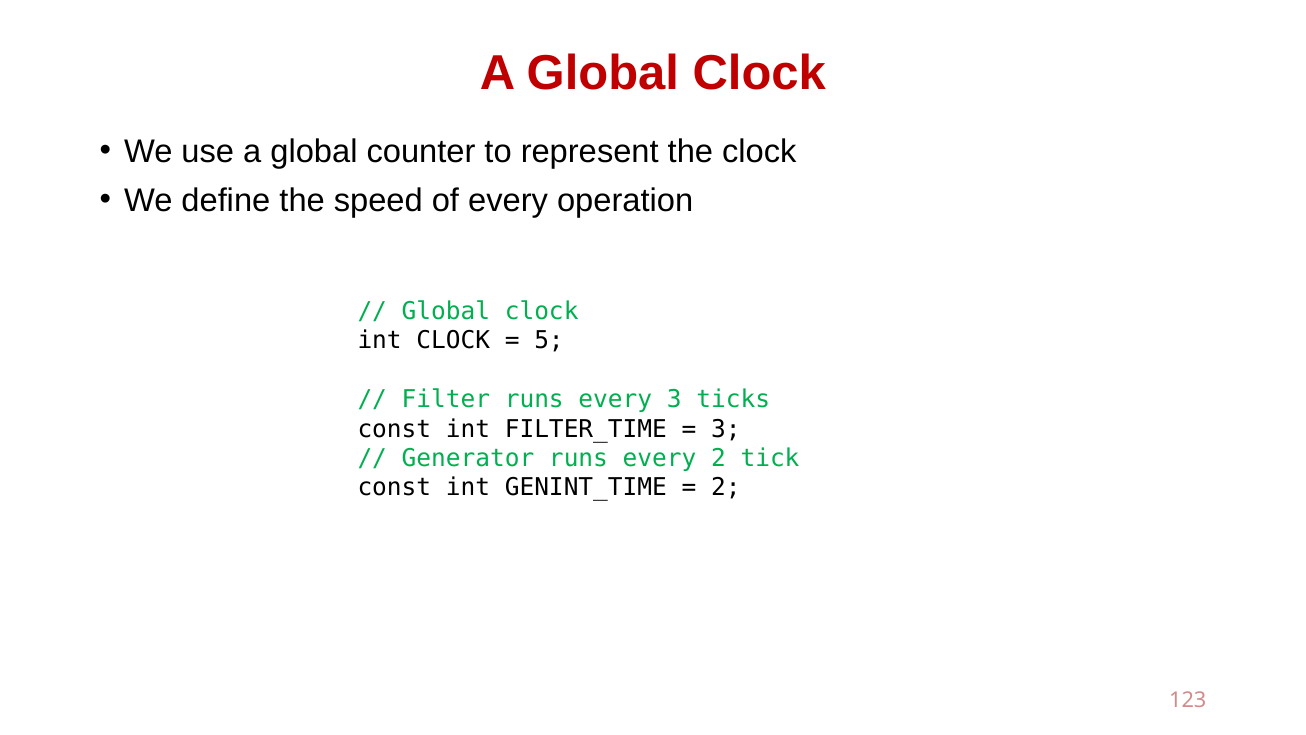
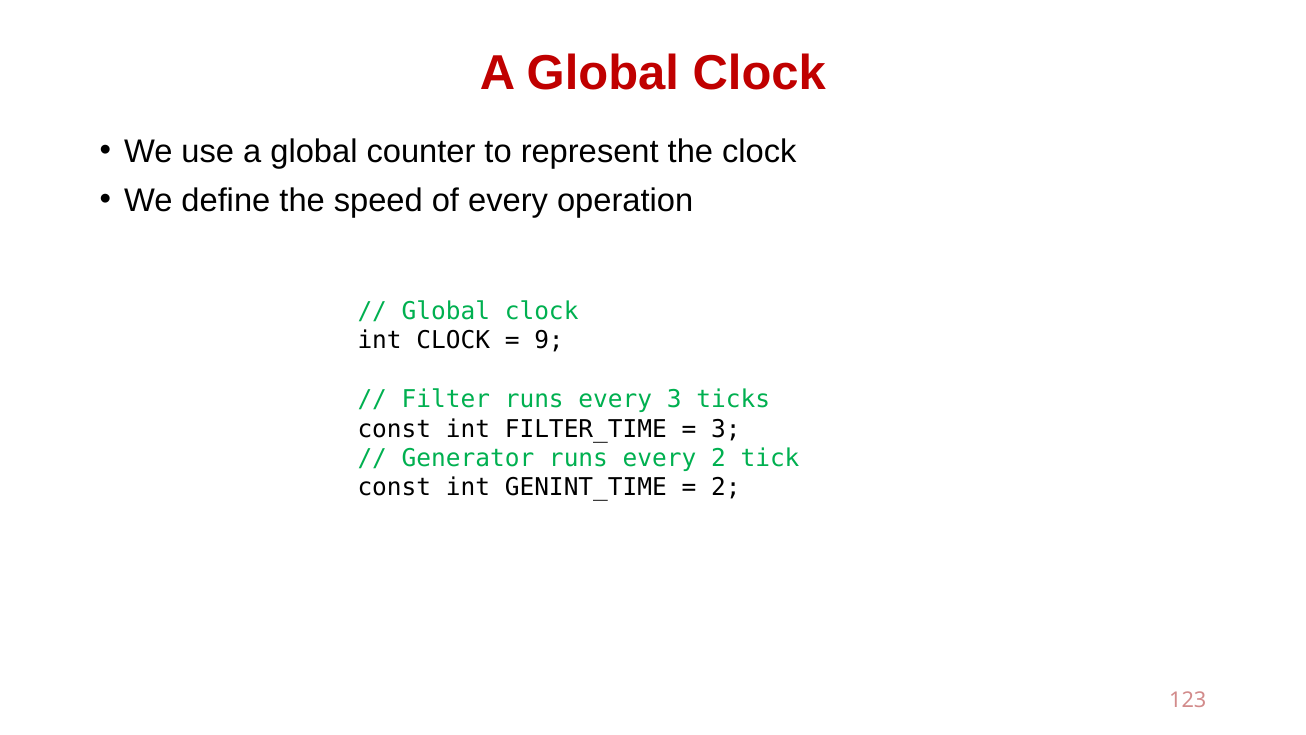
5: 5 -> 9
